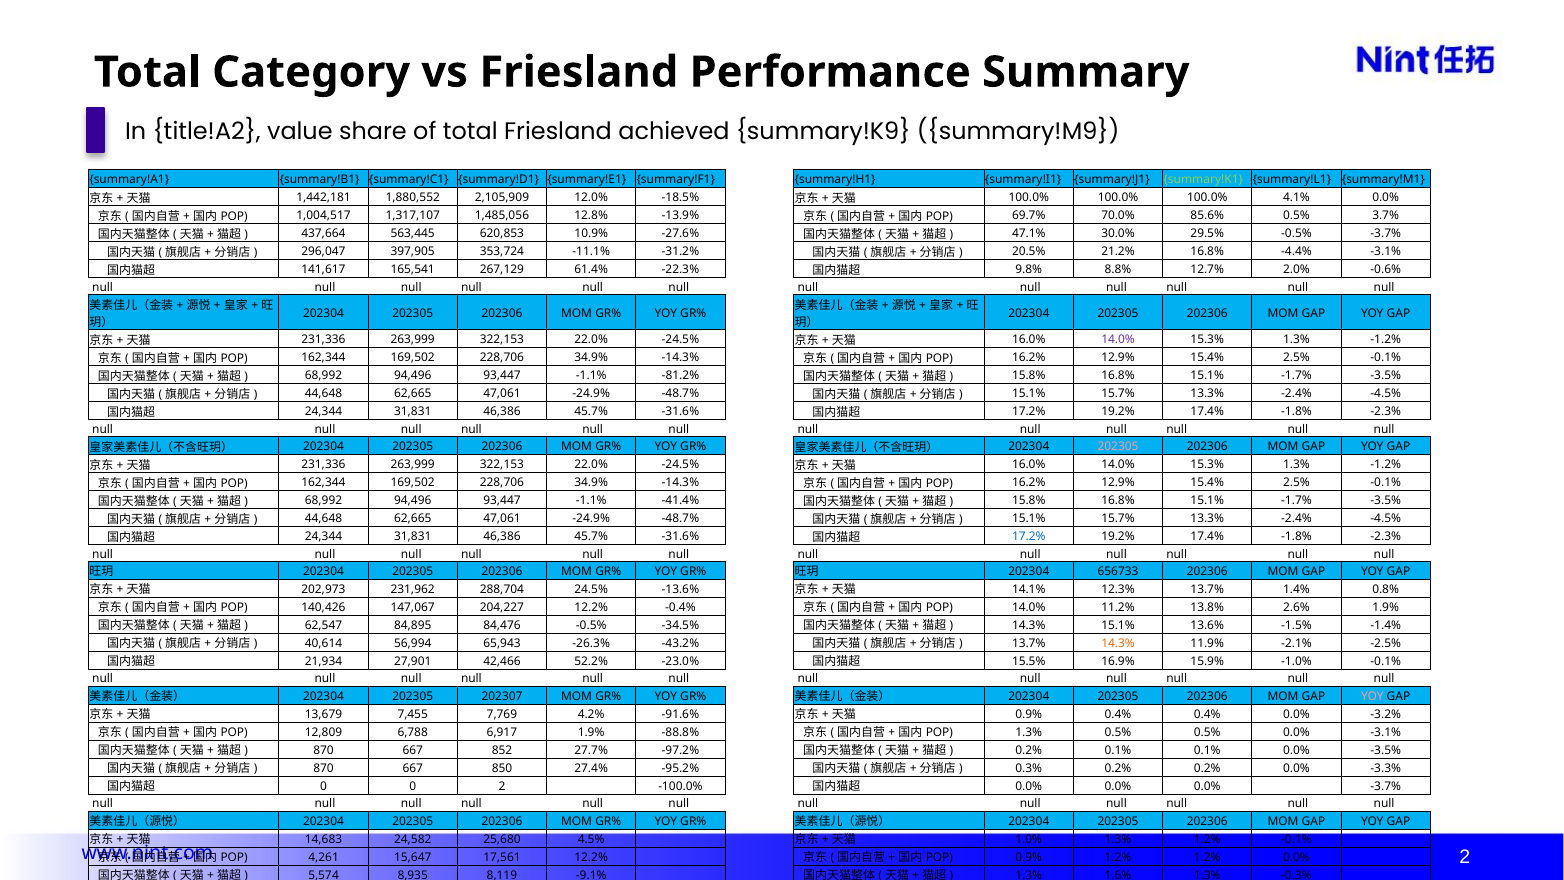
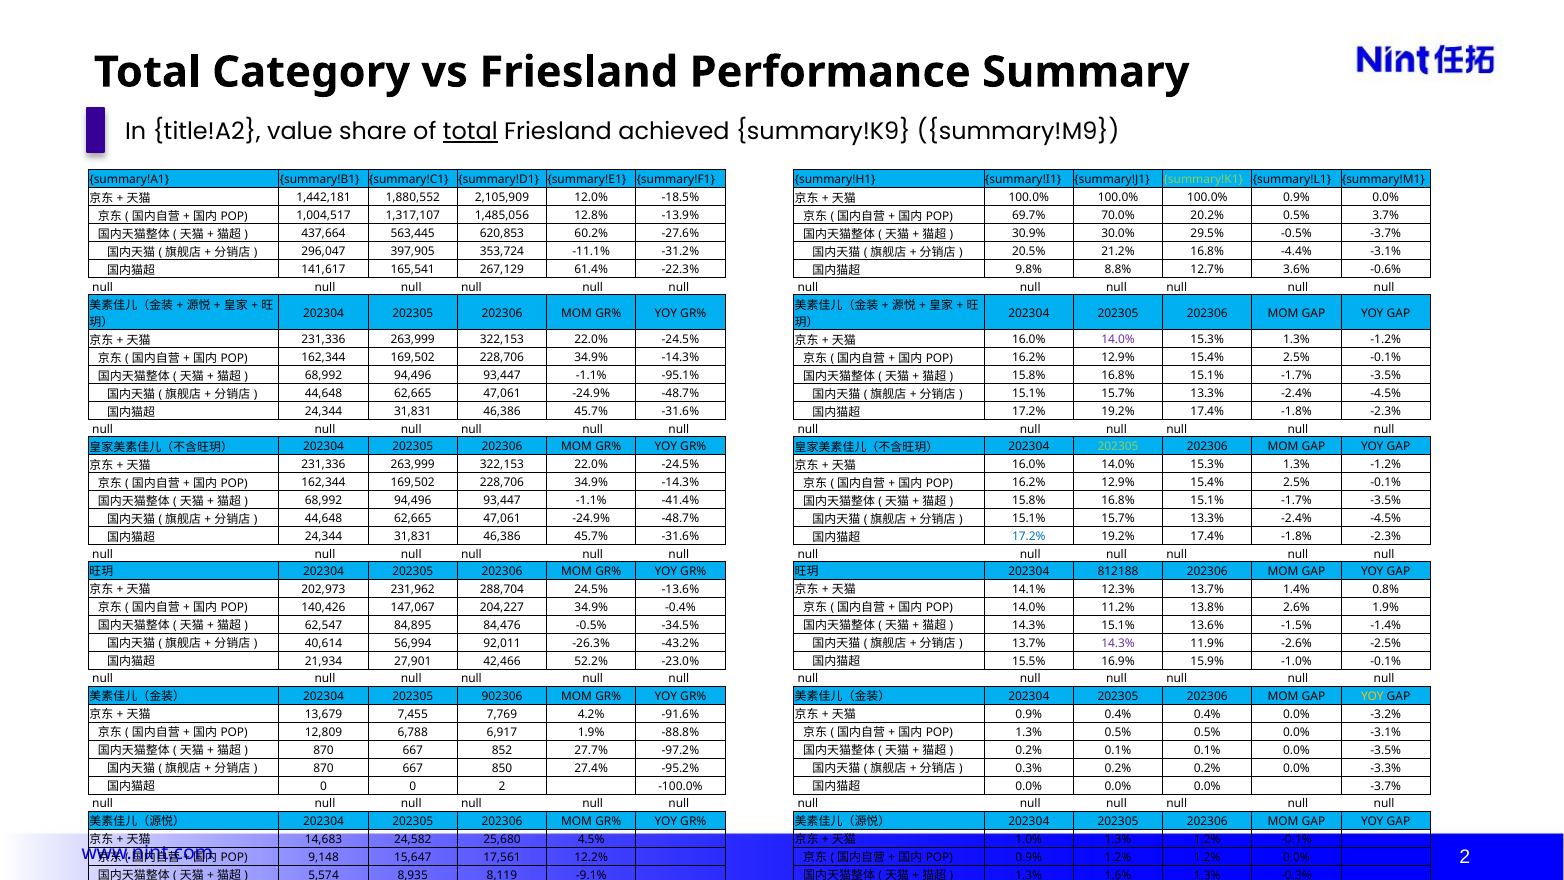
total at (470, 132) underline: none -> present
100.0% 4.1%: 4.1% -> 0.9%
85.6%: 85.6% -> 20.2%
10.9%: 10.9% -> 60.2%
47.1%: 47.1% -> 30.9%
2.0%: 2.0% -> 3.6%
-81.2%: -81.2% -> -95.1%
202305 at (1118, 447) colour: pink -> light green
656733: 656733 -> 812188
204,227 12.2%: 12.2% -> 34.9%
65,943: 65,943 -> 92,011
14.3% at (1118, 643) colour: orange -> purple
-2.1%: -2.1% -> -2.6%
202307: 202307 -> 902306
YOY at (1372, 696) colour: pink -> yellow
4,261: 4,261 -> 9,148
